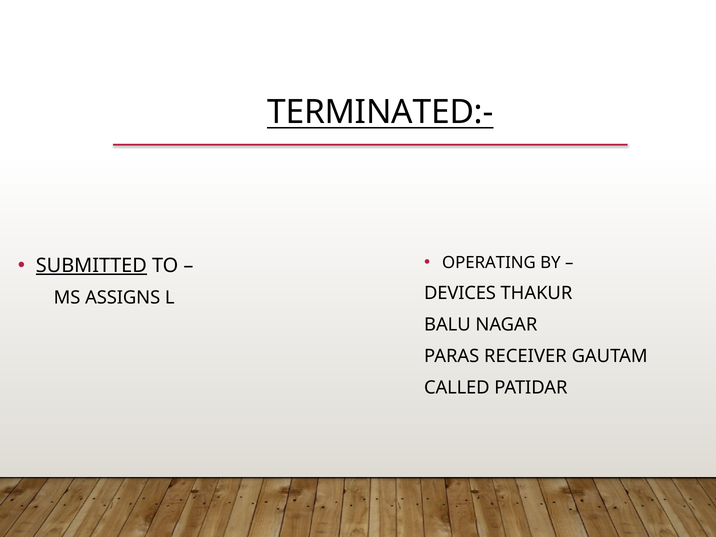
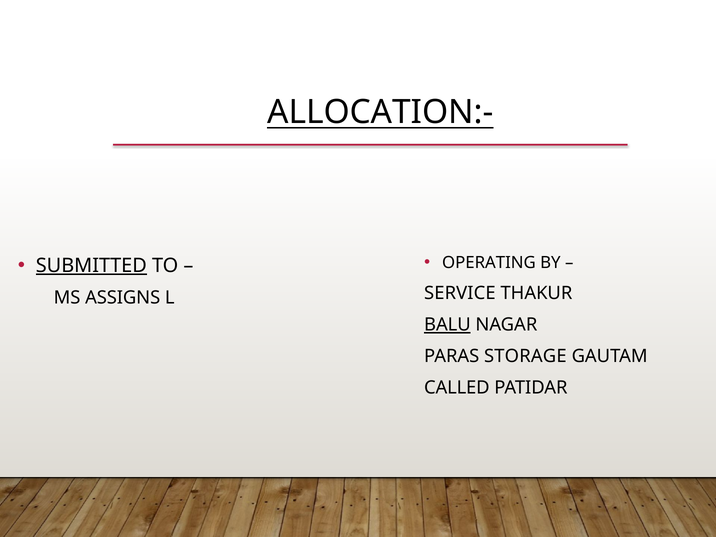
TERMINATED:-: TERMINATED:- -> ALLOCATION:-
DEVICES: DEVICES -> SERVICE
BALU underline: none -> present
RECEIVER: RECEIVER -> STORAGE
